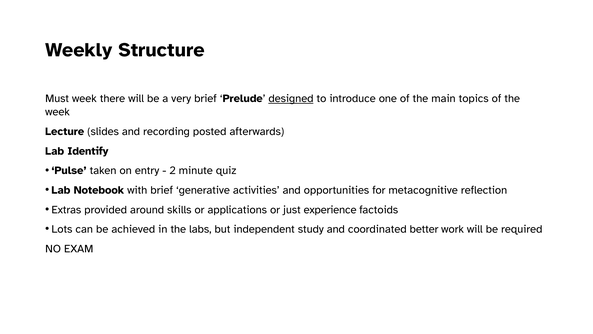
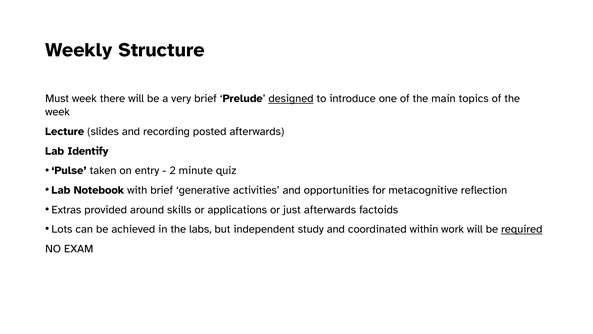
just experience: experience -> afterwards
better: better -> within
required underline: none -> present
